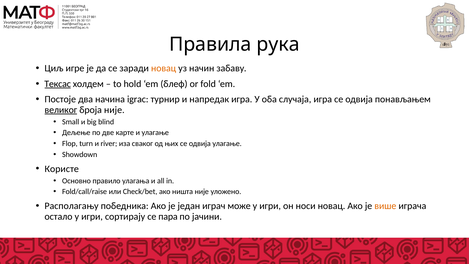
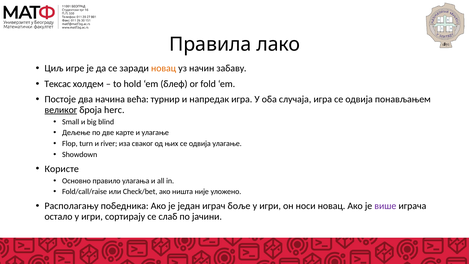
рука: рука -> лако
Тексас underline: present -> none
igrac: igrac -> већа
броја није: није -> herc
може: може -> боље
више colour: orange -> purple
пара: пара -> слаб
